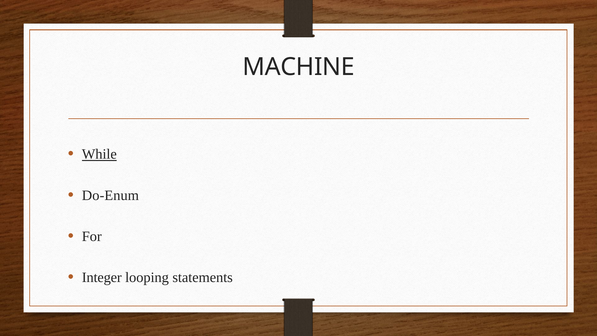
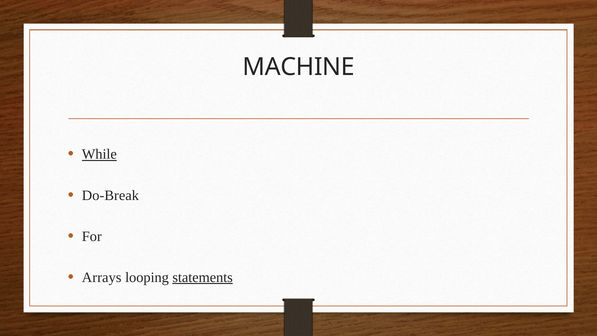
Do-Enum: Do-Enum -> Do-Break
Integer: Integer -> Arrays
statements underline: none -> present
